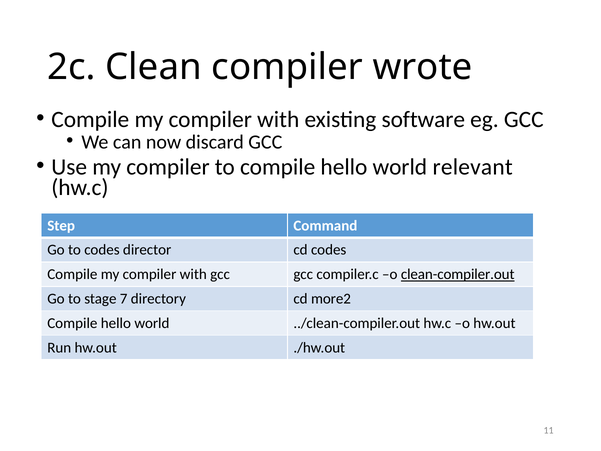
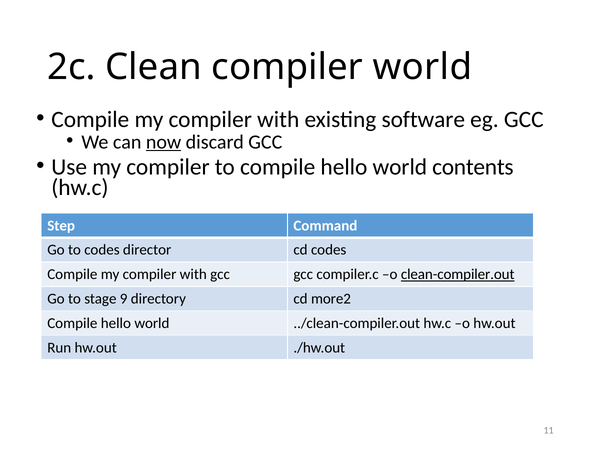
compiler wrote: wrote -> world
now underline: none -> present
relevant: relevant -> contents
7: 7 -> 9
